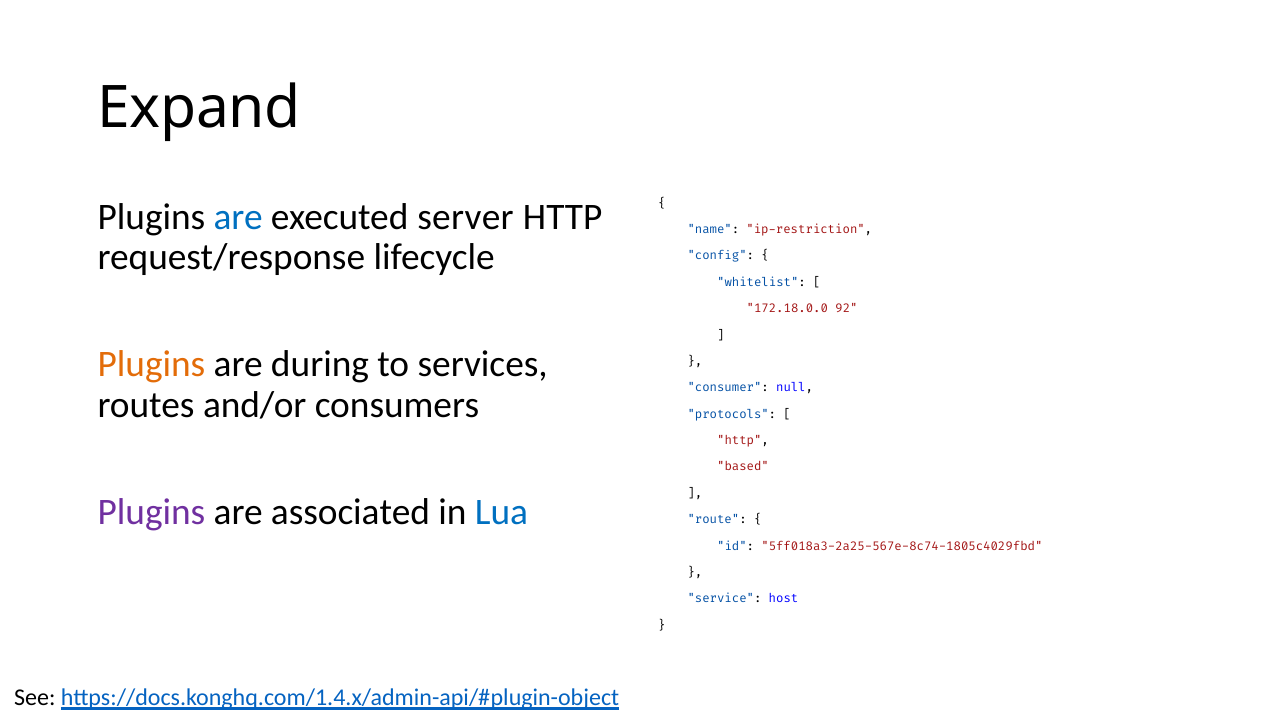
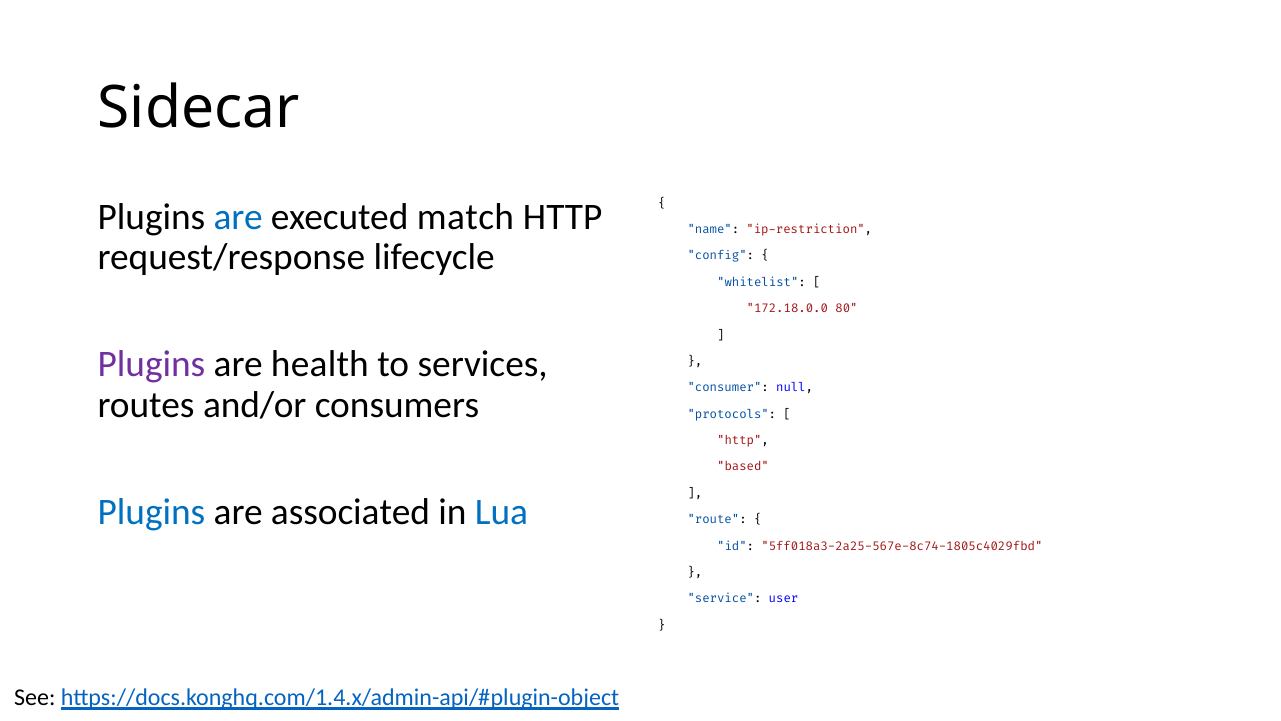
Expand: Expand -> Sidecar
server: server -> match
172.18.0.0/92: 172.18.0.0/92 -> 172.18.0.0/80
Plugins at (151, 364) colour: orange -> purple
during: during -> health
Plugins at (151, 512) colour: purple -> blue
host: host -> user
